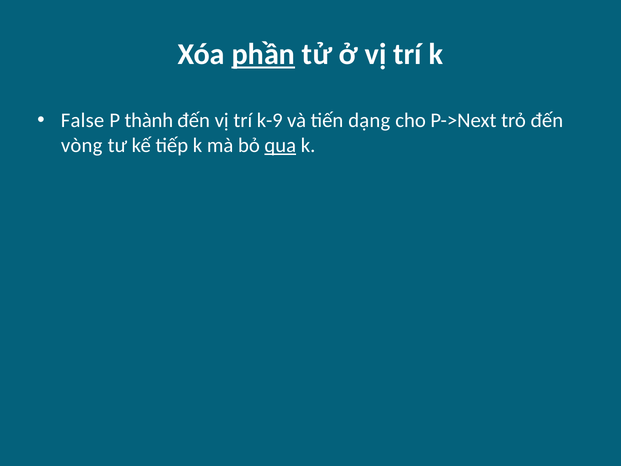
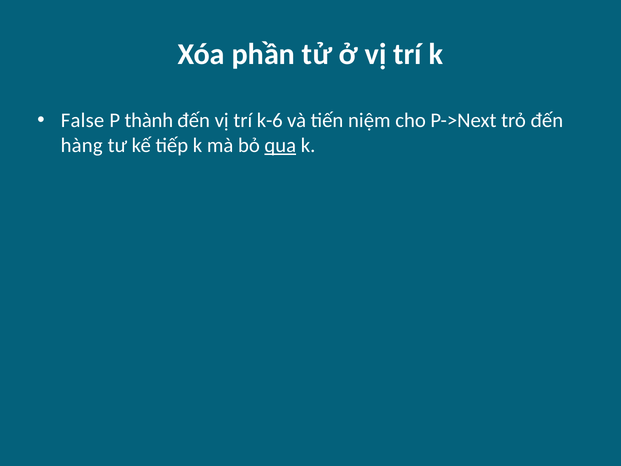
phần underline: present -> none
k-9: k-9 -> k-6
dạng: dạng -> niệm
vòng: vòng -> hàng
